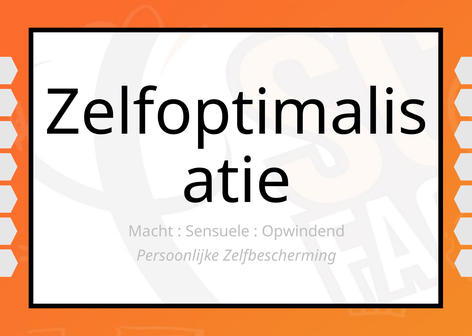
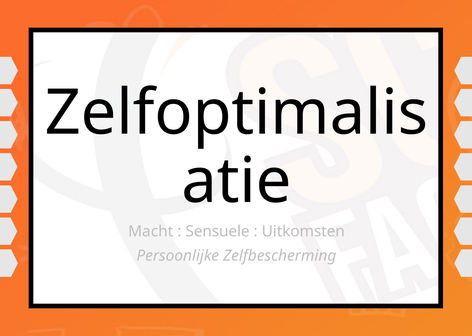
Opwindend: Opwindend -> Uitkomsten
